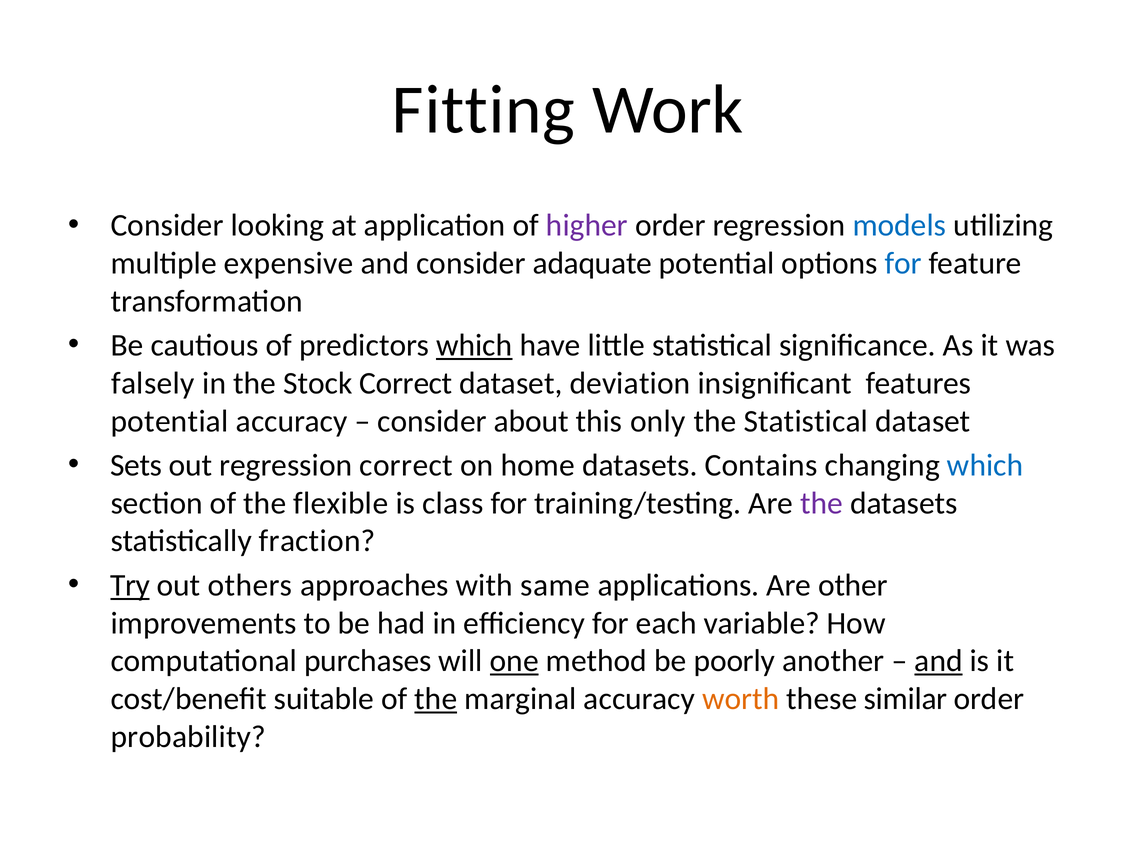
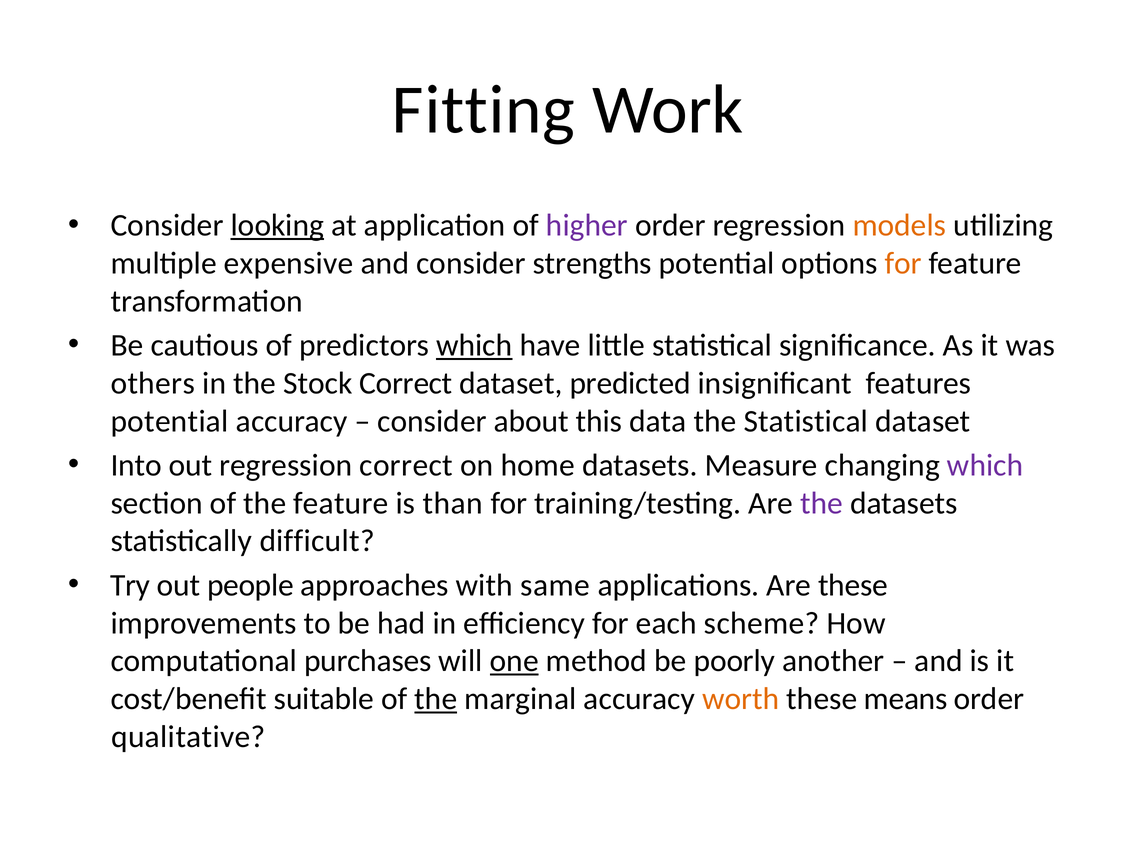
looking underline: none -> present
models colour: blue -> orange
adaquate: adaquate -> strengths
for at (903, 263) colour: blue -> orange
falsely: falsely -> others
deviation: deviation -> predicted
only: only -> data
Sets: Sets -> Into
Contains: Contains -> Measure
which at (985, 465) colour: blue -> purple
the flexible: flexible -> feature
class: class -> than
fraction: fraction -> difficult
Try underline: present -> none
others: others -> people
Are other: other -> these
variable: variable -> scheme
and at (939, 661) underline: present -> none
similar: similar -> means
probability: probability -> qualitative
